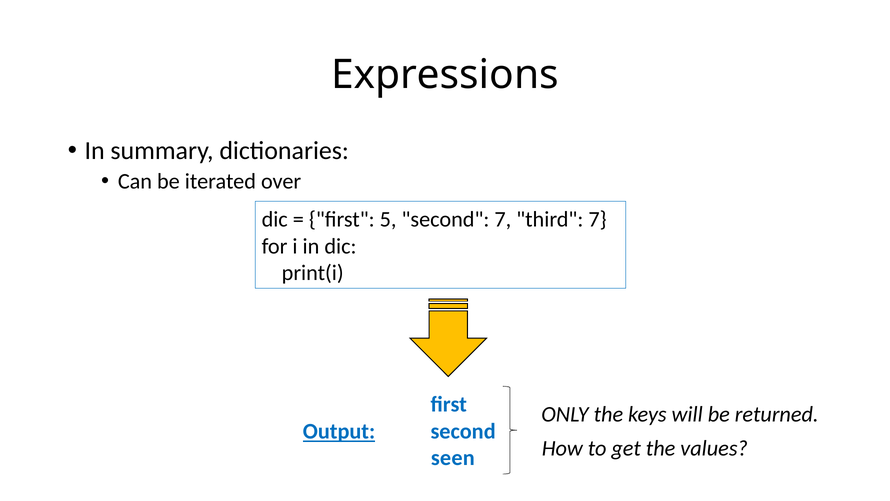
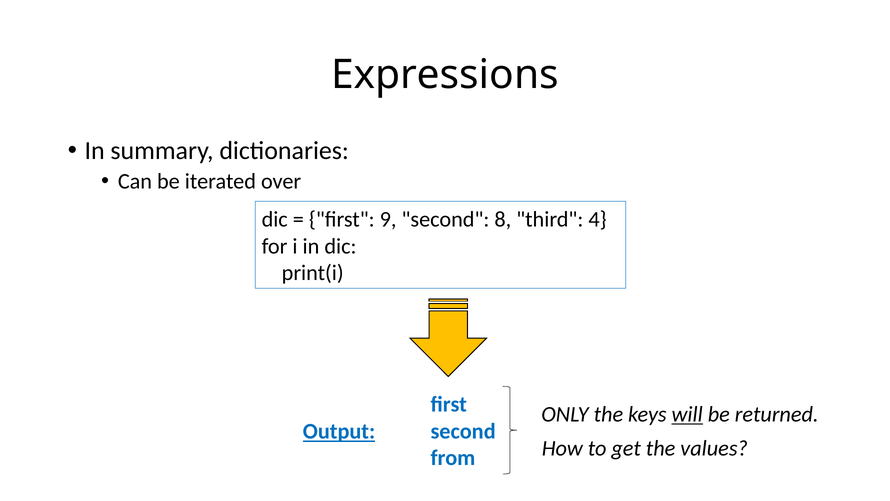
5: 5 -> 9
second 7: 7 -> 8
third 7: 7 -> 4
will underline: none -> present
seen: seen -> from
